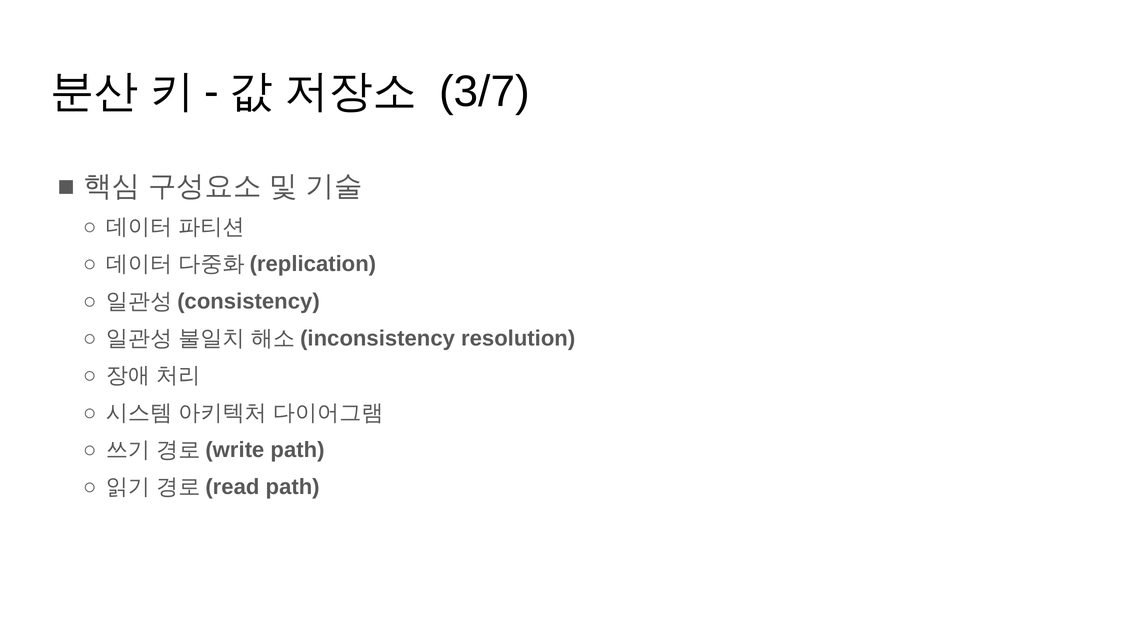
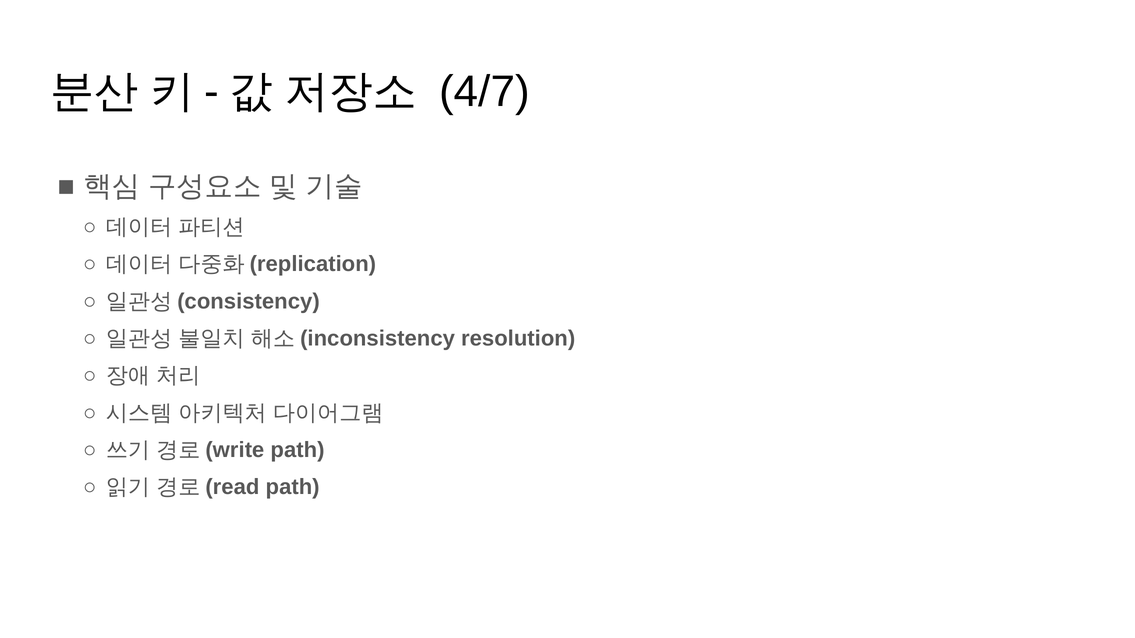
3/7: 3/7 -> 4/7
